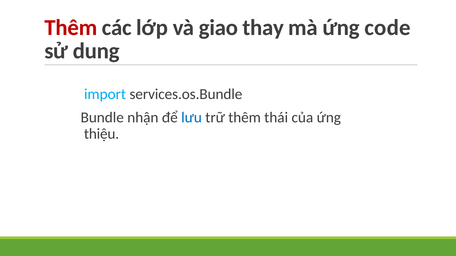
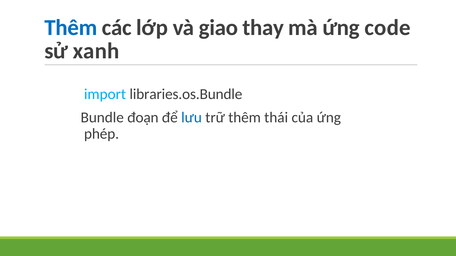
Thêm at (71, 28) colour: red -> blue
dung: dung -> xanh
services.os.Bundle: services.os.Bundle -> libraries.os.Bundle
nhận: nhận -> đoạn
thiệu: thiệu -> phép
